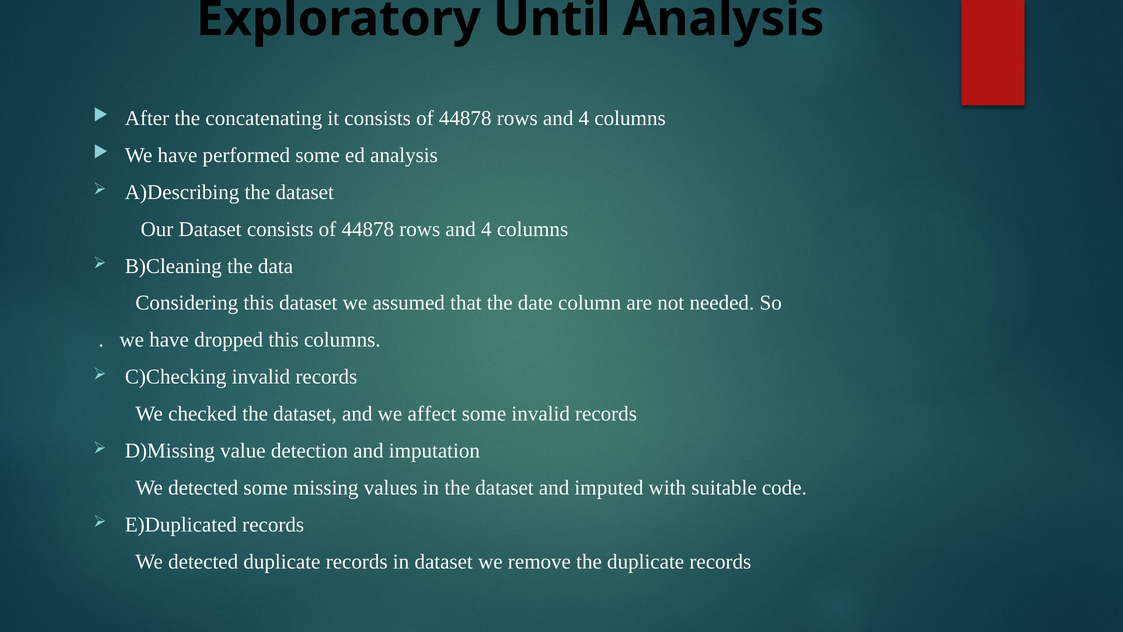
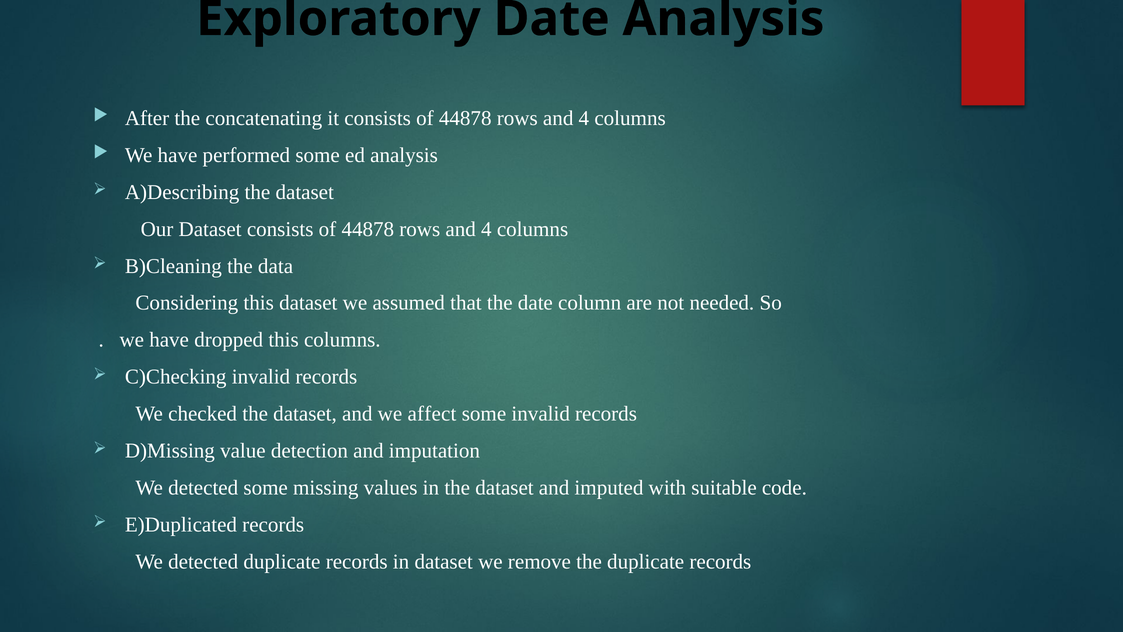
Exploratory Until: Until -> Date
